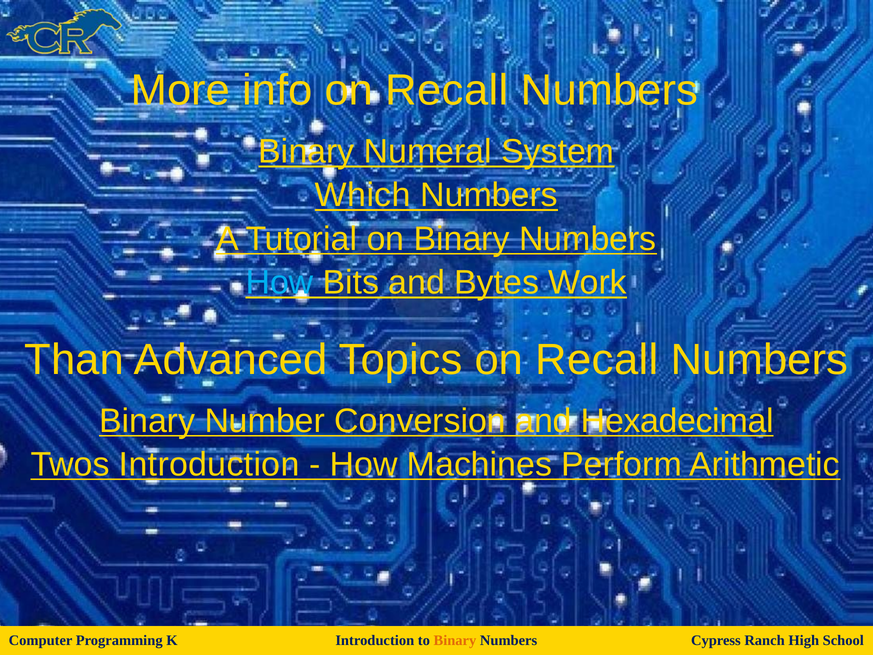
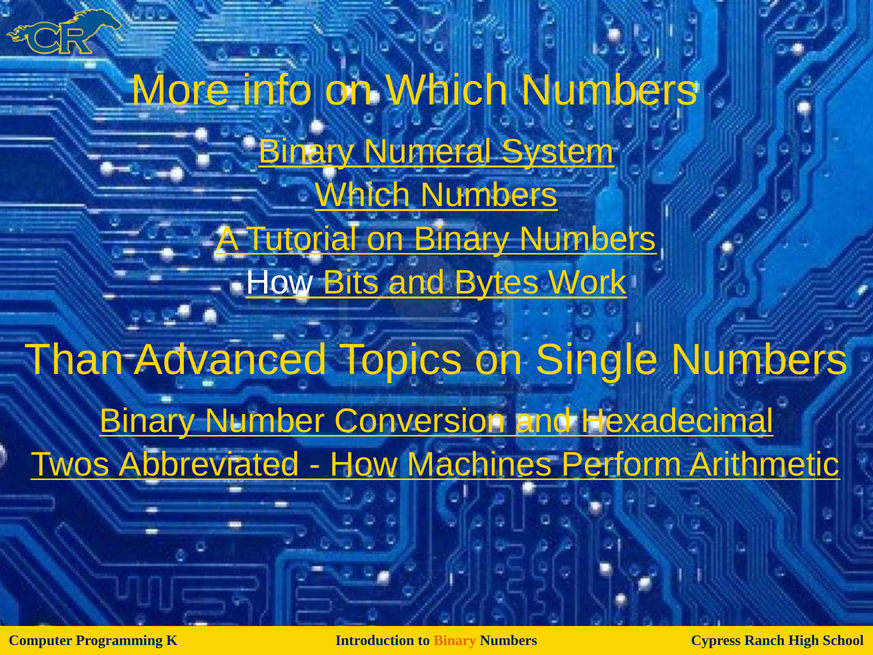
info on Recall: Recall -> Which
How at (279, 282) colour: light blue -> white
Topics on Recall: Recall -> Single
Twos Introduction: Introduction -> Abbreviated
